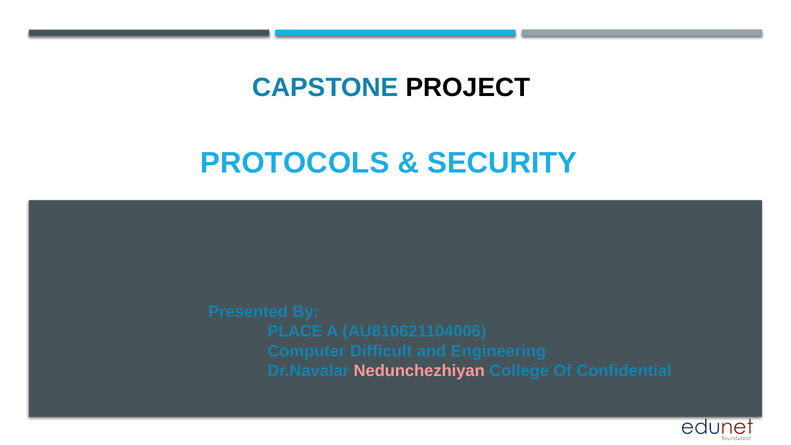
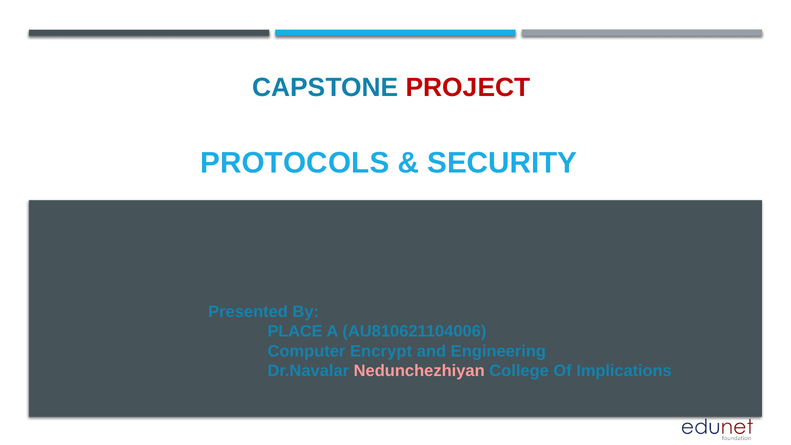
PROJECT colour: black -> red
Difficult: Difficult -> Encrypt
Confidential: Confidential -> Implications
